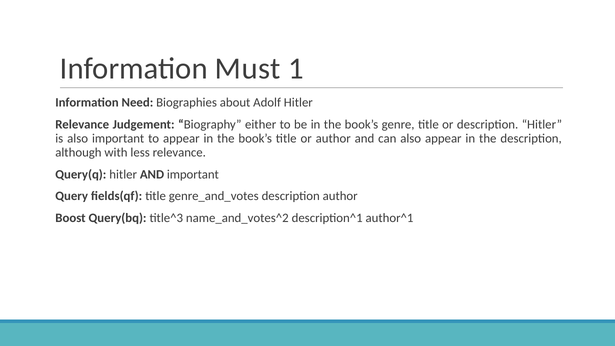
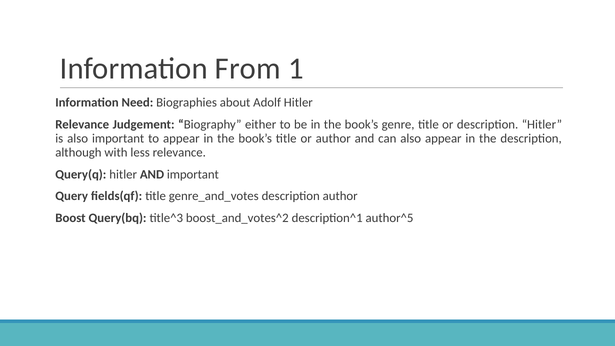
Must: Must -> From
name_and_votes^2: name_and_votes^2 -> boost_and_votes^2
author^1: author^1 -> author^5
